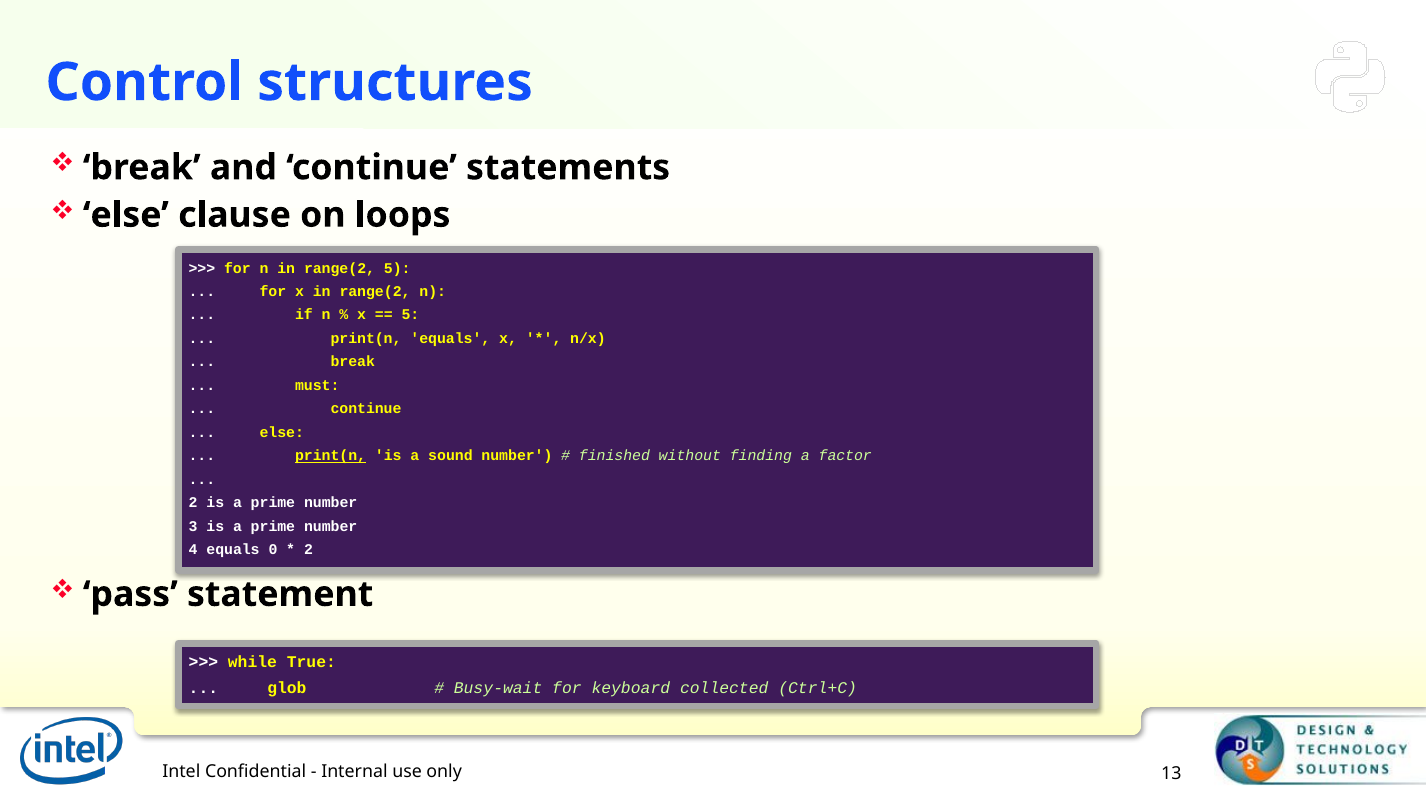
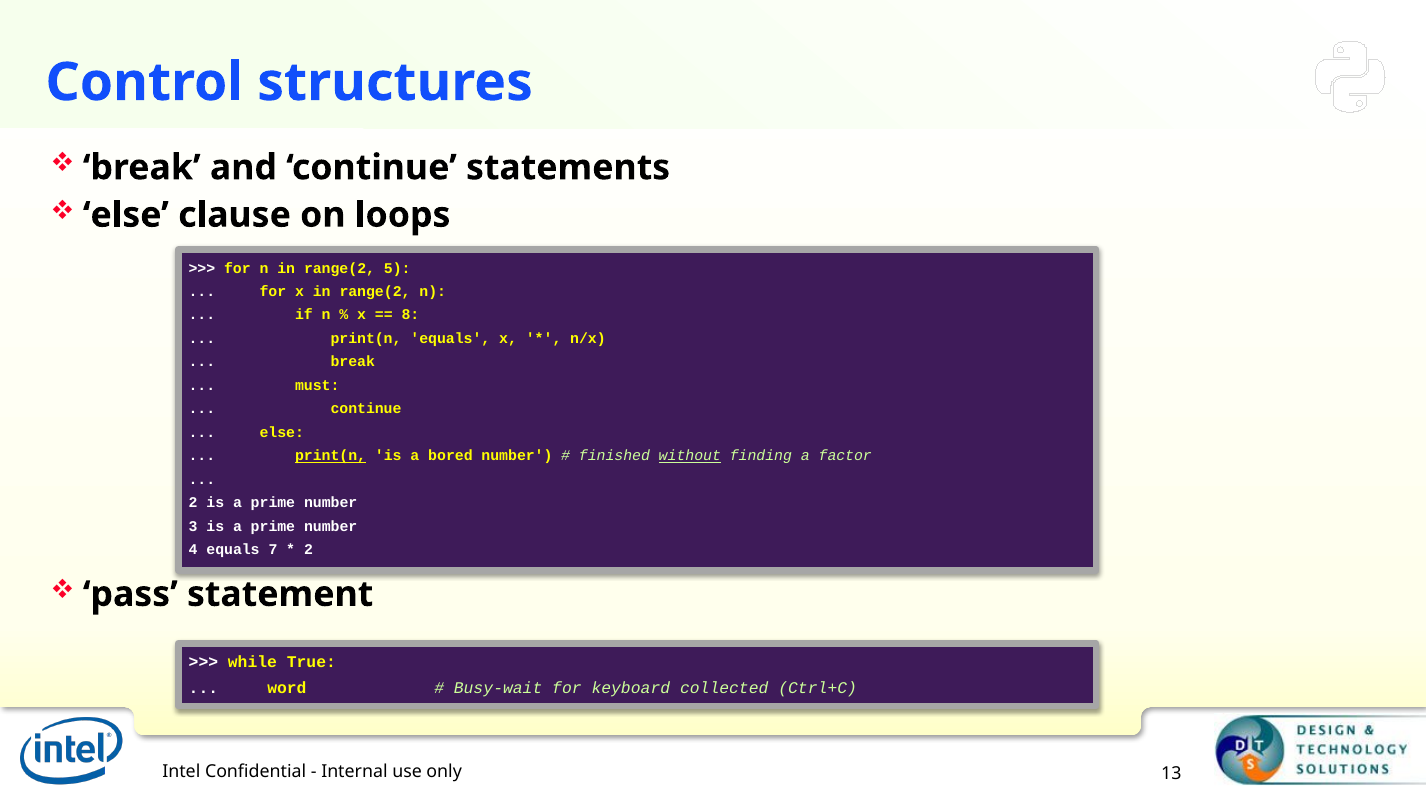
5 at (410, 315): 5 -> 8
sound: sound -> bored
without underline: none -> present
0: 0 -> 7
glob: glob -> word
